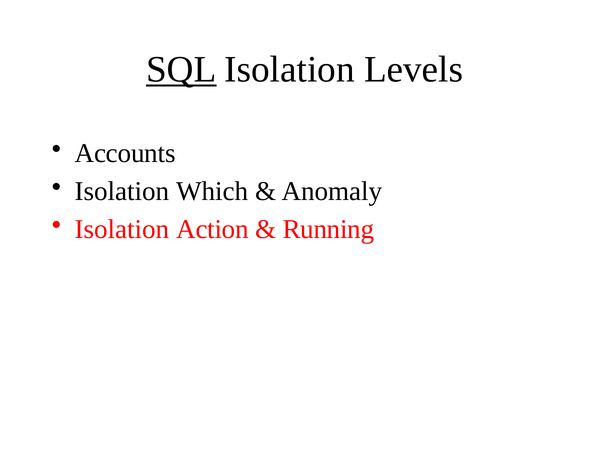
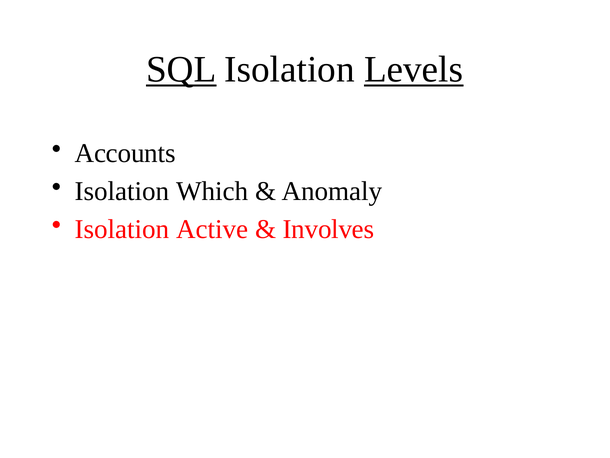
Levels underline: none -> present
Action: Action -> Active
Running: Running -> Involves
